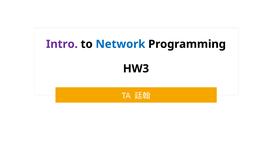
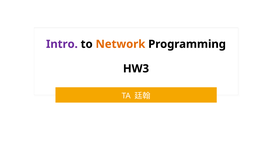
Network colour: blue -> orange
